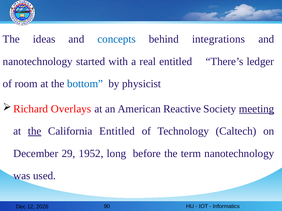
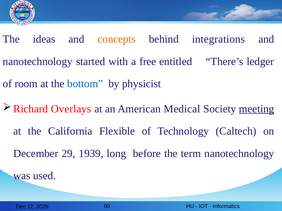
concepts colour: blue -> orange
real: real -> free
Reactive: Reactive -> Medical
the at (35, 131) underline: present -> none
California Entitled: Entitled -> Flexible
1952: 1952 -> 1939
